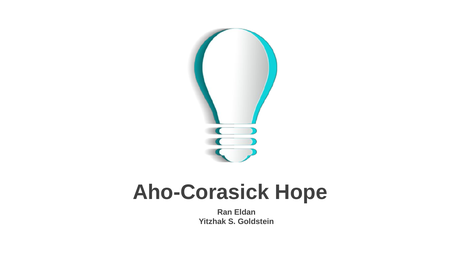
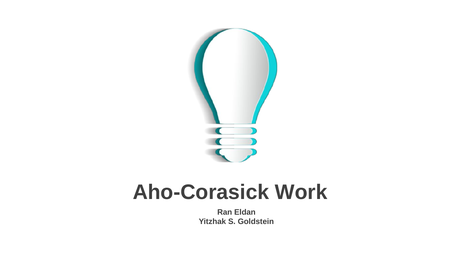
Hope: Hope -> Work
